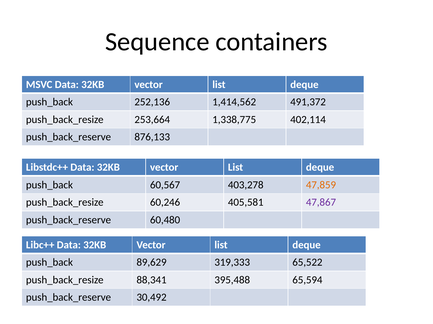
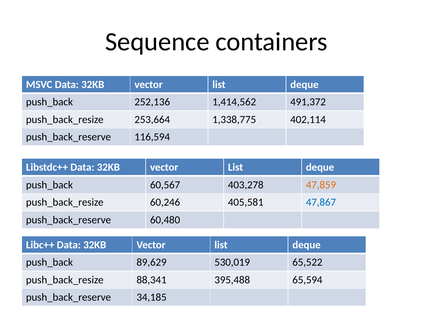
876,133: 876,133 -> 116,594
47,867 colour: purple -> blue
319,333: 319,333 -> 530,019
30,492: 30,492 -> 34,185
